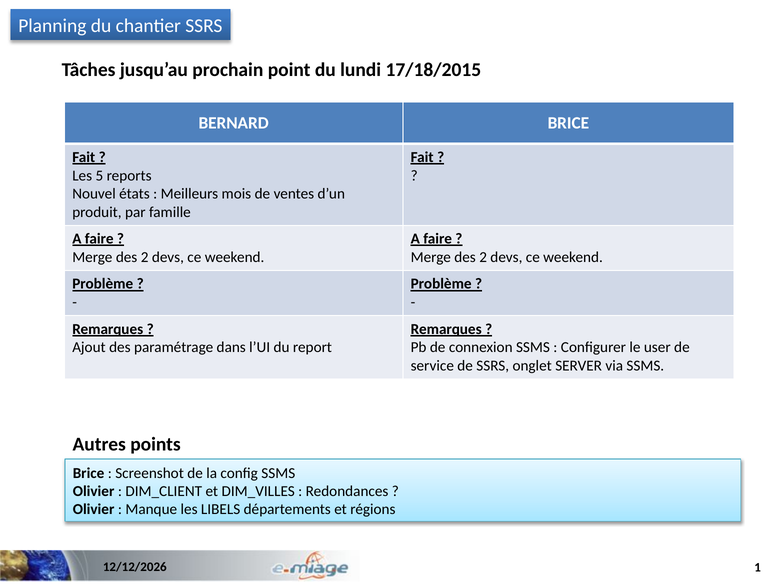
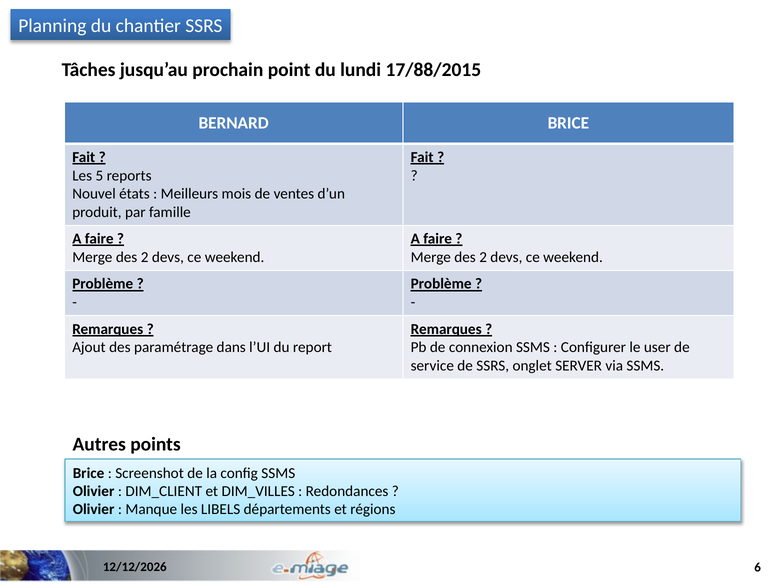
17/18/2015: 17/18/2015 -> 17/88/2015
1: 1 -> 6
